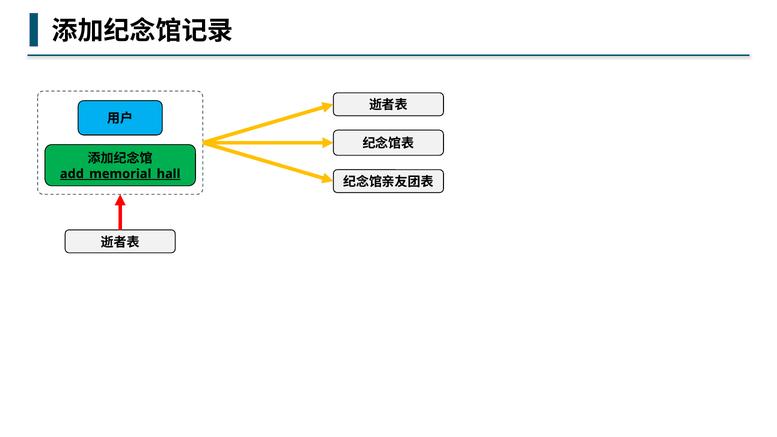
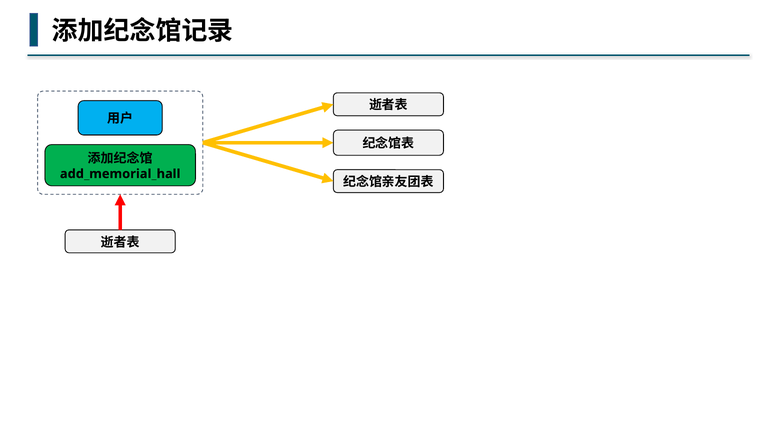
add_memorial_hall underline: present -> none
